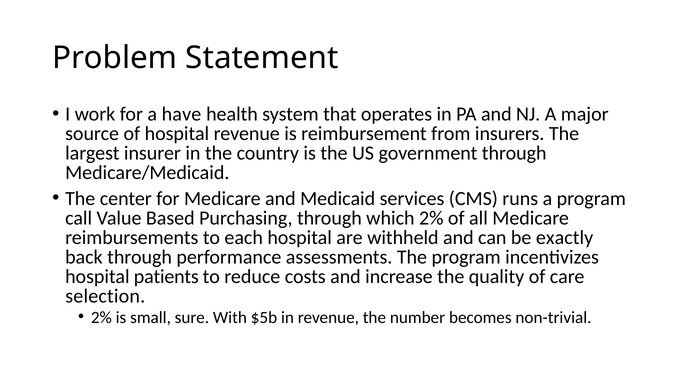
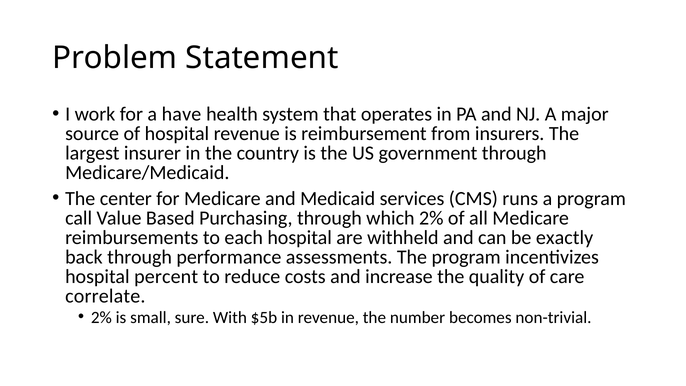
patients: patients -> percent
selection: selection -> correlate
